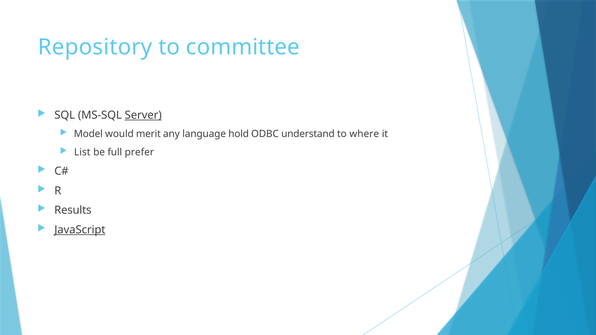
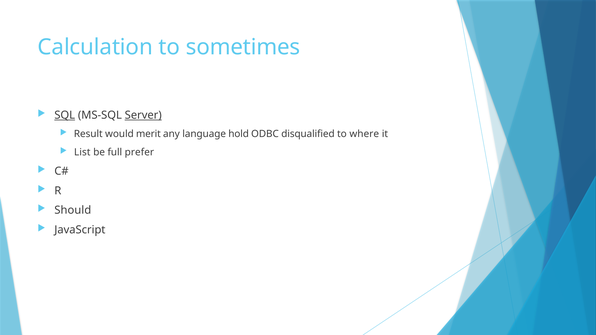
Repository: Repository -> Calculation
committee: committee -> sometimes
SQL underline: none -> present
Model: Model -> Result
understand: understand -> disqualified
Results: Results -> Should
JavaScript underline: present -> none
